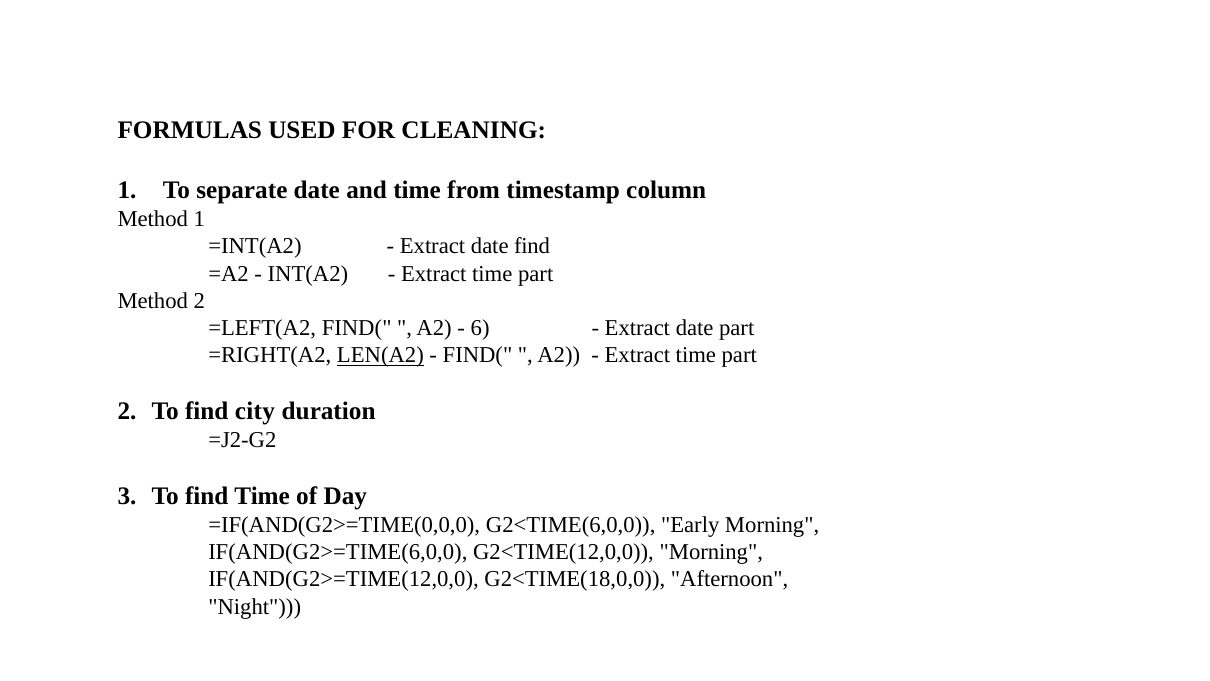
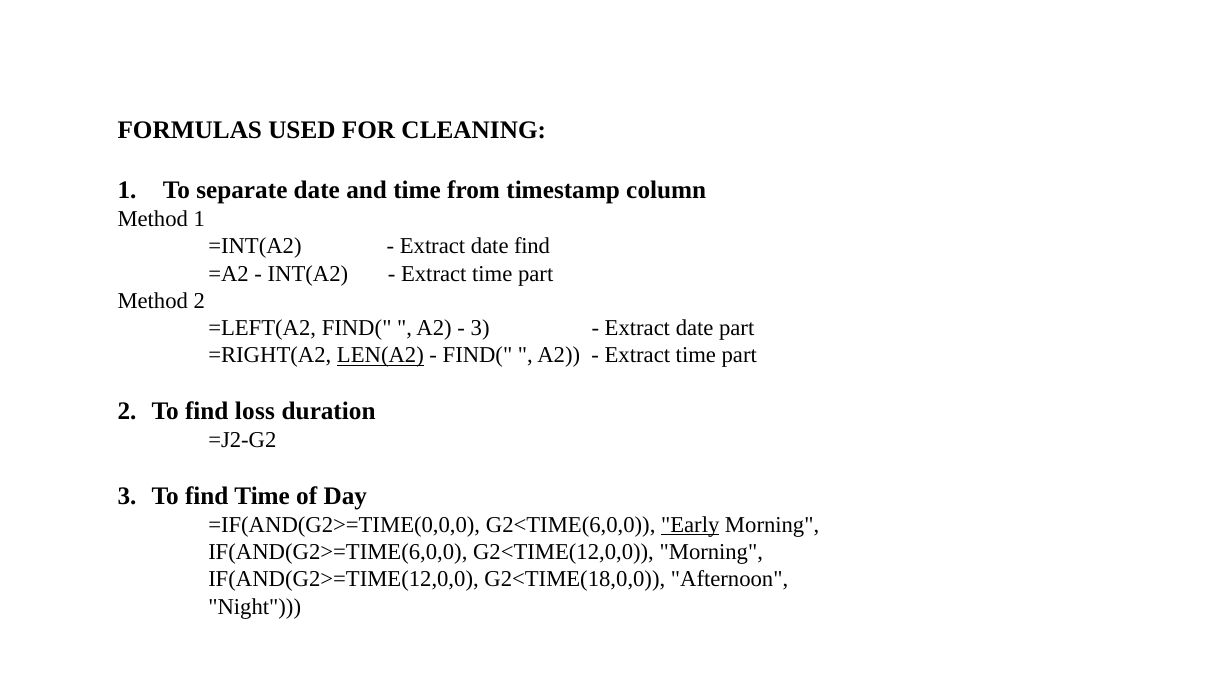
6 at (480, 328): 6 -> 3
city: city -> loss
Early underline: none -> present
